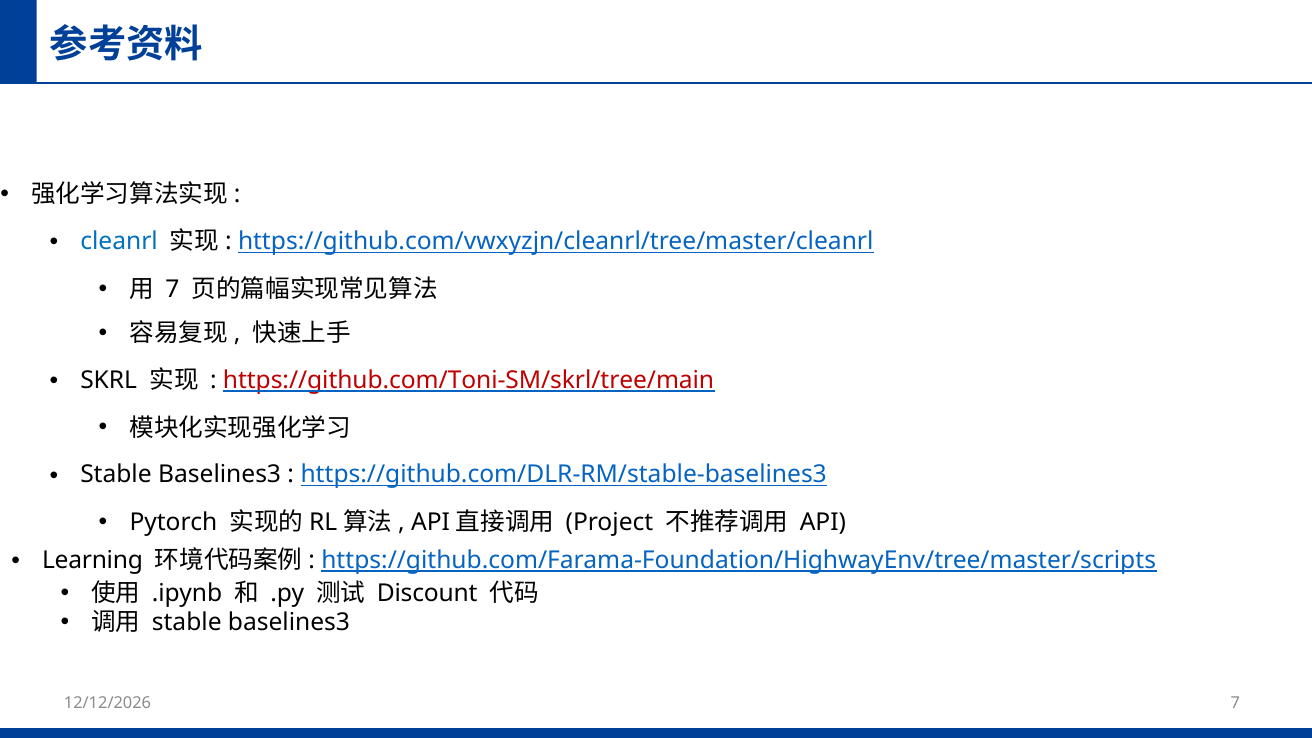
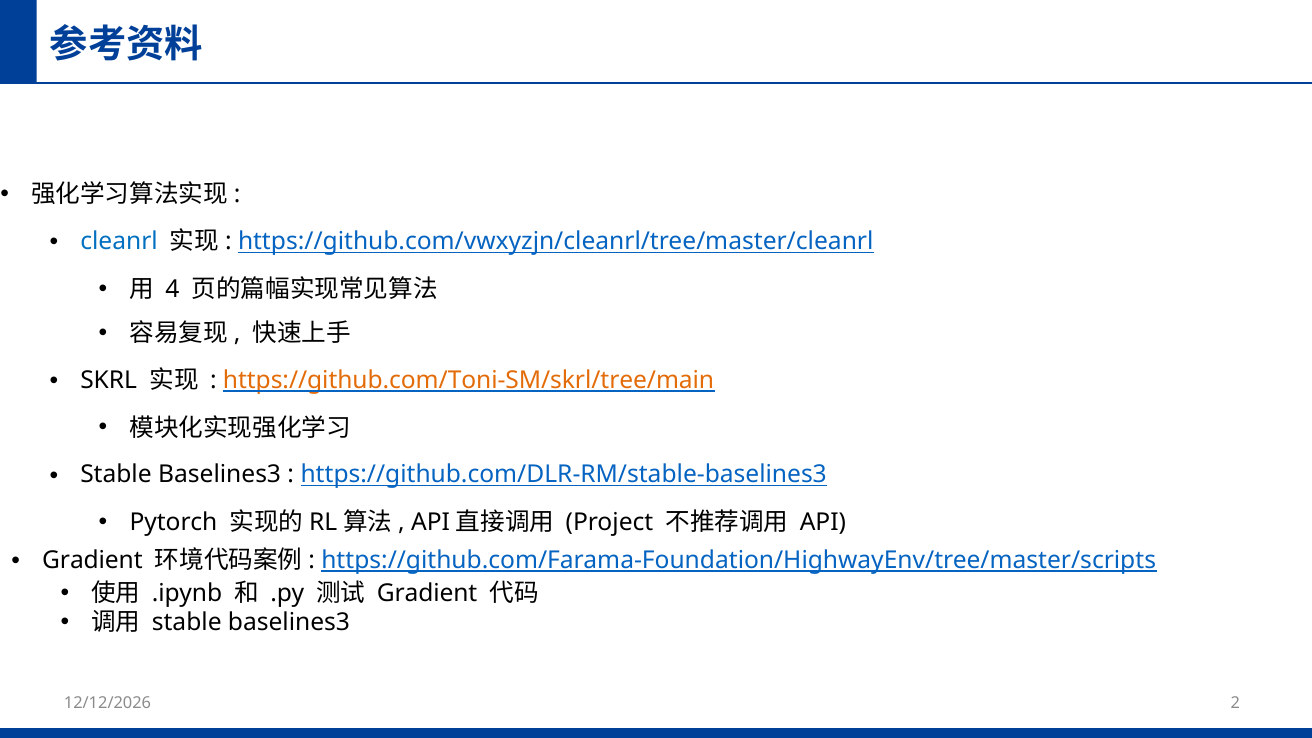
7 at (172, 289): 7 -> 4
https://github.com/Toni-SM/skrl/tree/main colour: red -> orange
Learning at (92, 560): Learning -> Gradient
Discount at (427, 593): Discount -> Gradient
7 at (1235, 703): 7 -> 2
